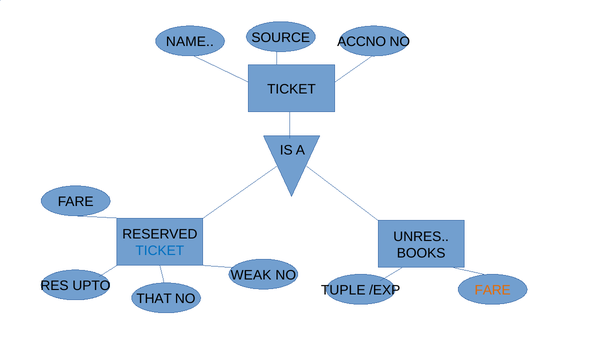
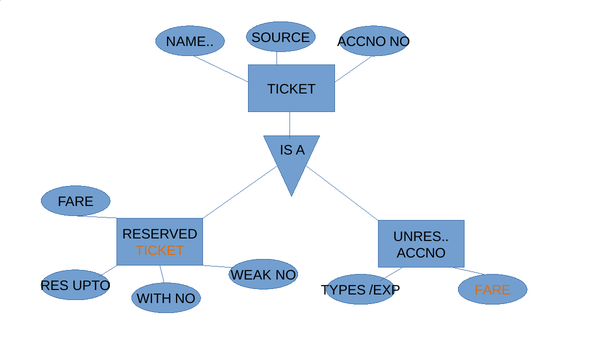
TICKET at (160, 251) colour: blue -> orange
BOOKS at (421, 253): BOOKS -> ACCNO
TUPLE: TUPLE -> TYPES
THAT: THAT -> WITH
